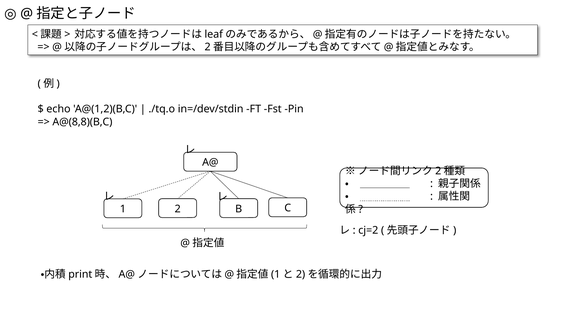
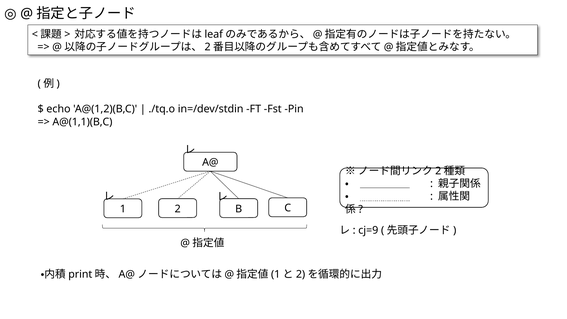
A@(8,8)(B,C: A@(8,8)(B,C -> A@(1,1)(B,C
cj=2: cj=2 -> cj=9
